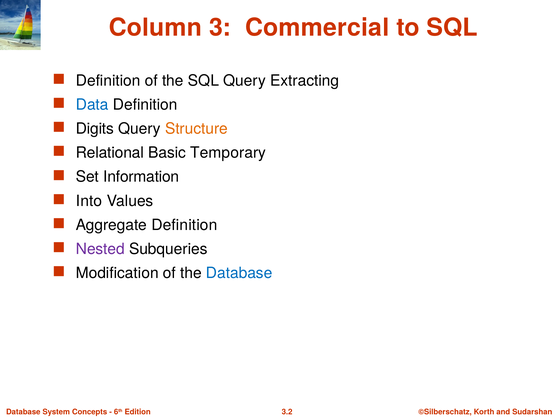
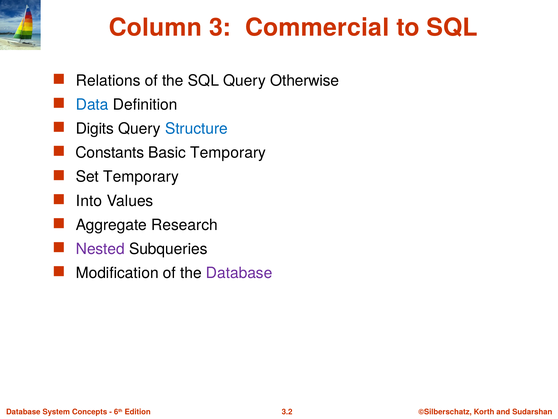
Definition at (108, 81): Definition -> Relations
Extracting: Extracting -> Otherwise
Structure colour: orange -> blue
Relational: Relational -> Constants
Set Information: Information -> Temporary
Aggregate Definition: Definition -> Research
Database at (239, 273) colour: blue -> purple
